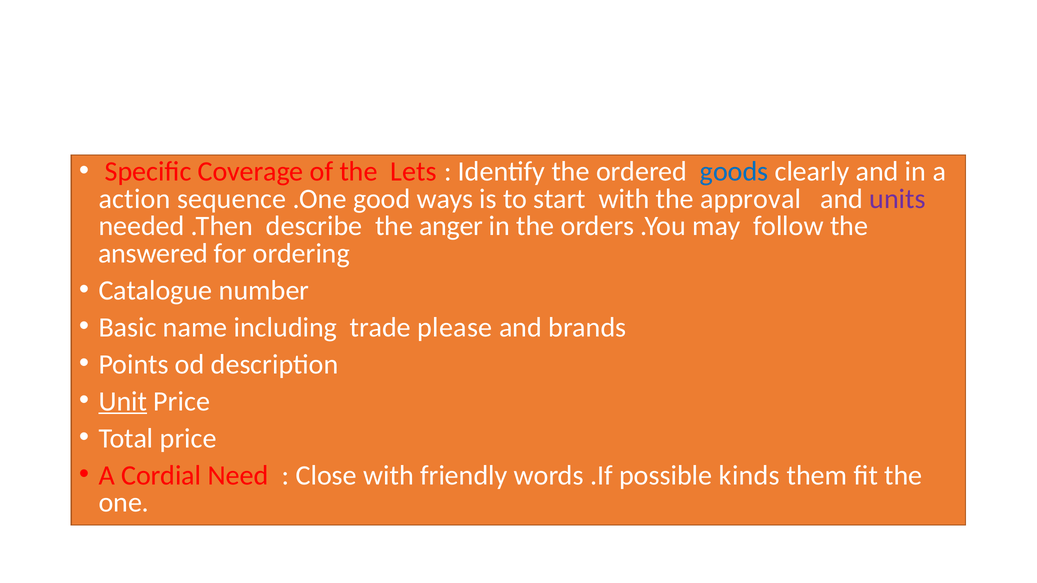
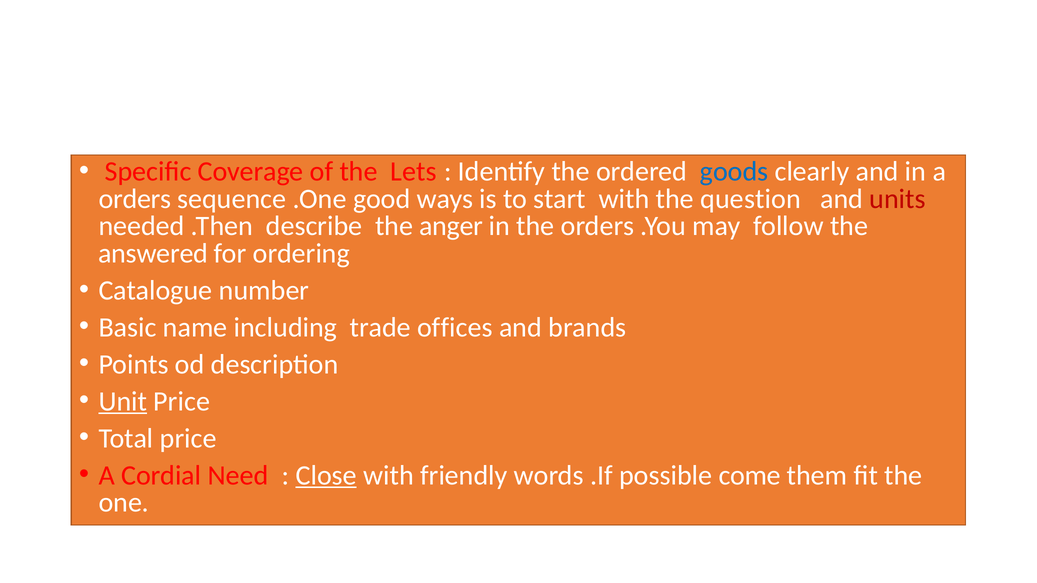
action at (135, 199): action -> orders
approval: approval -> question
units colour: purple -> red
please: please -> offices
Close underline: none -> present
kinds: kinds -> come
